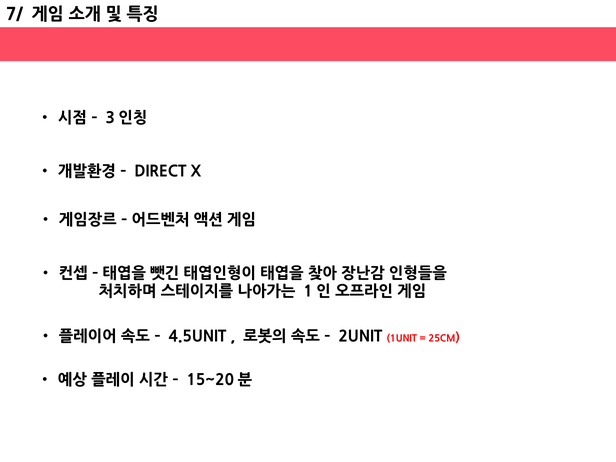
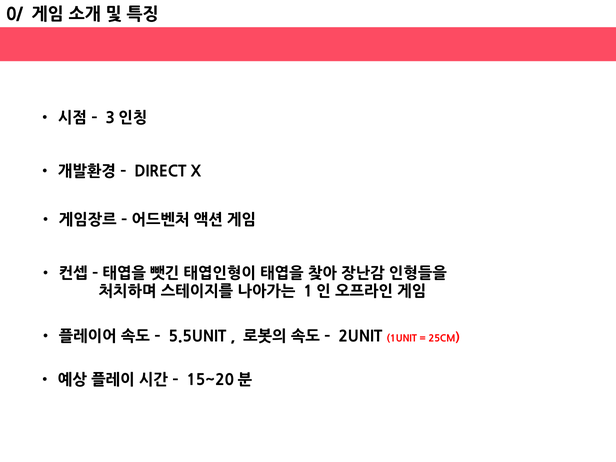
7/: 7/ -> 0/
4.5UNIT: 4.5UNIT -> 5.5UNIT
